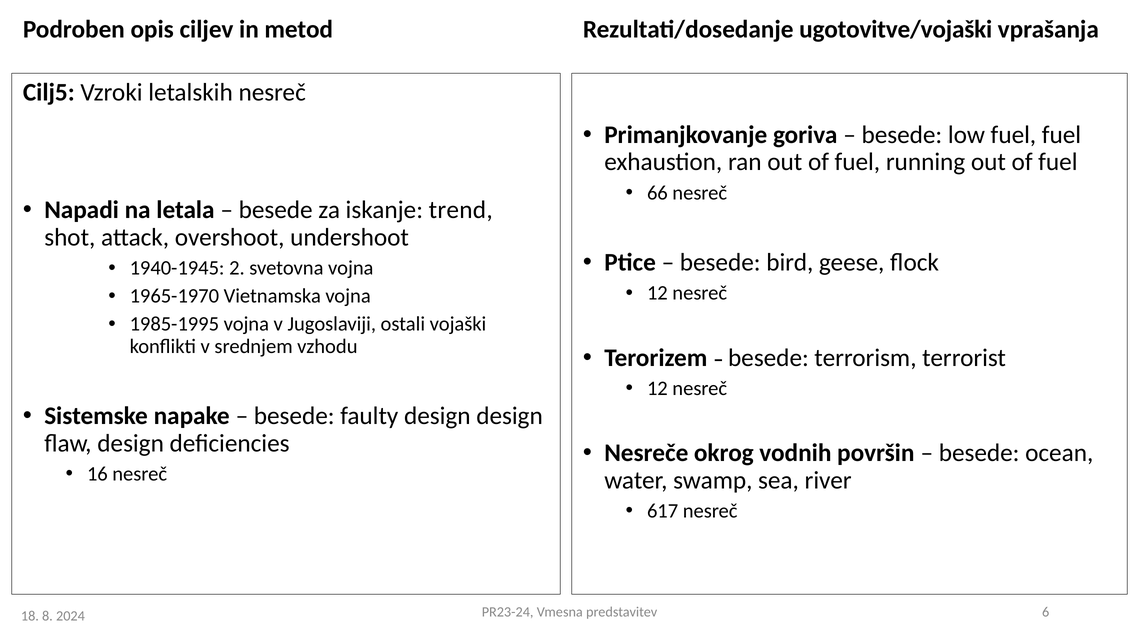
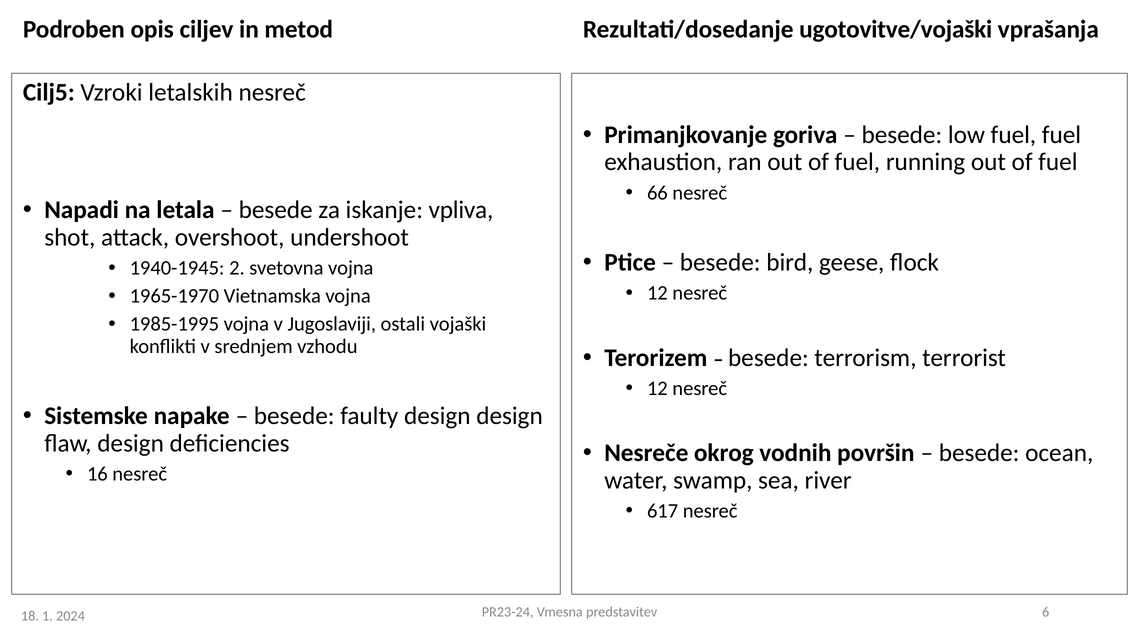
trend: trend -> vpliva
8: 8 -> 1
